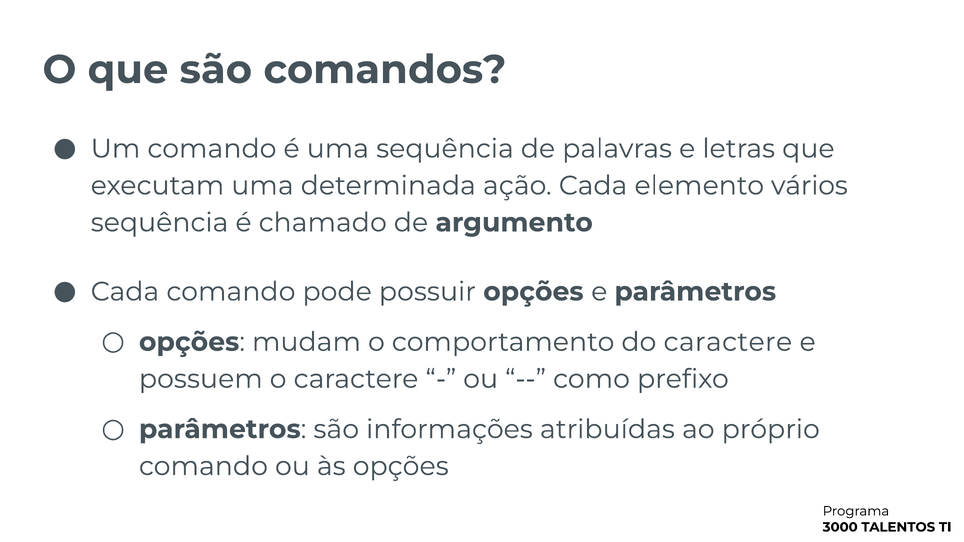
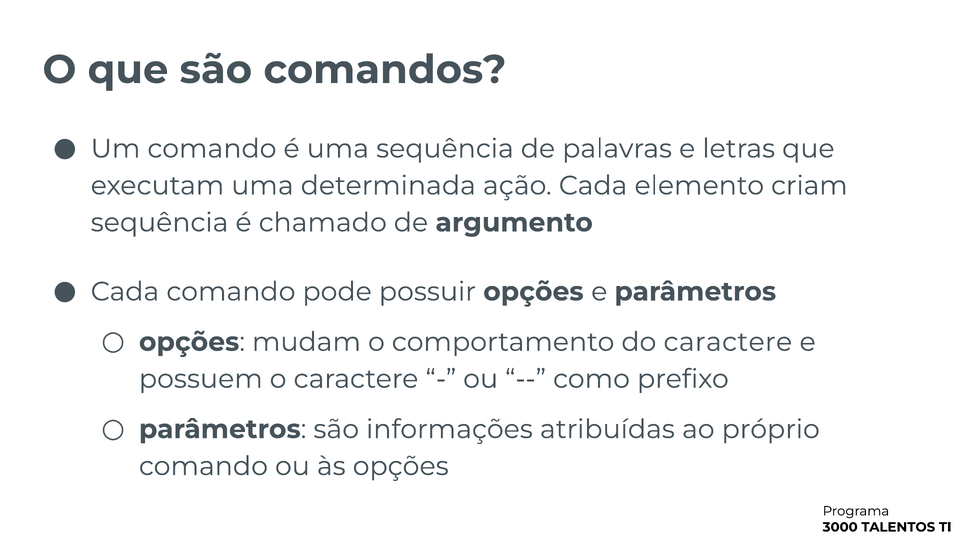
vários: vários -> criam
